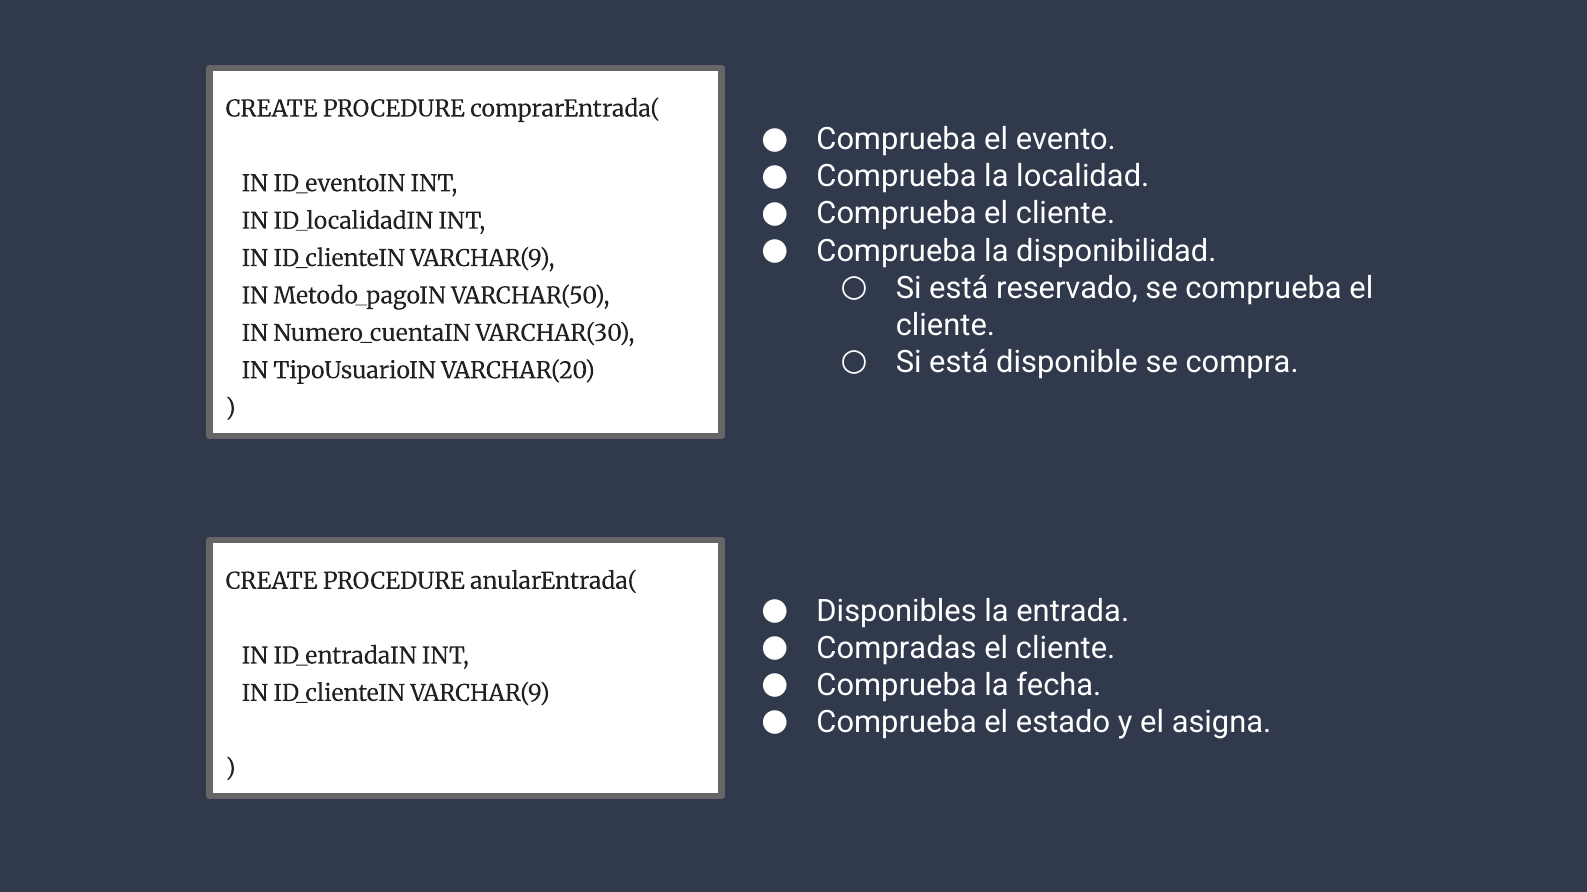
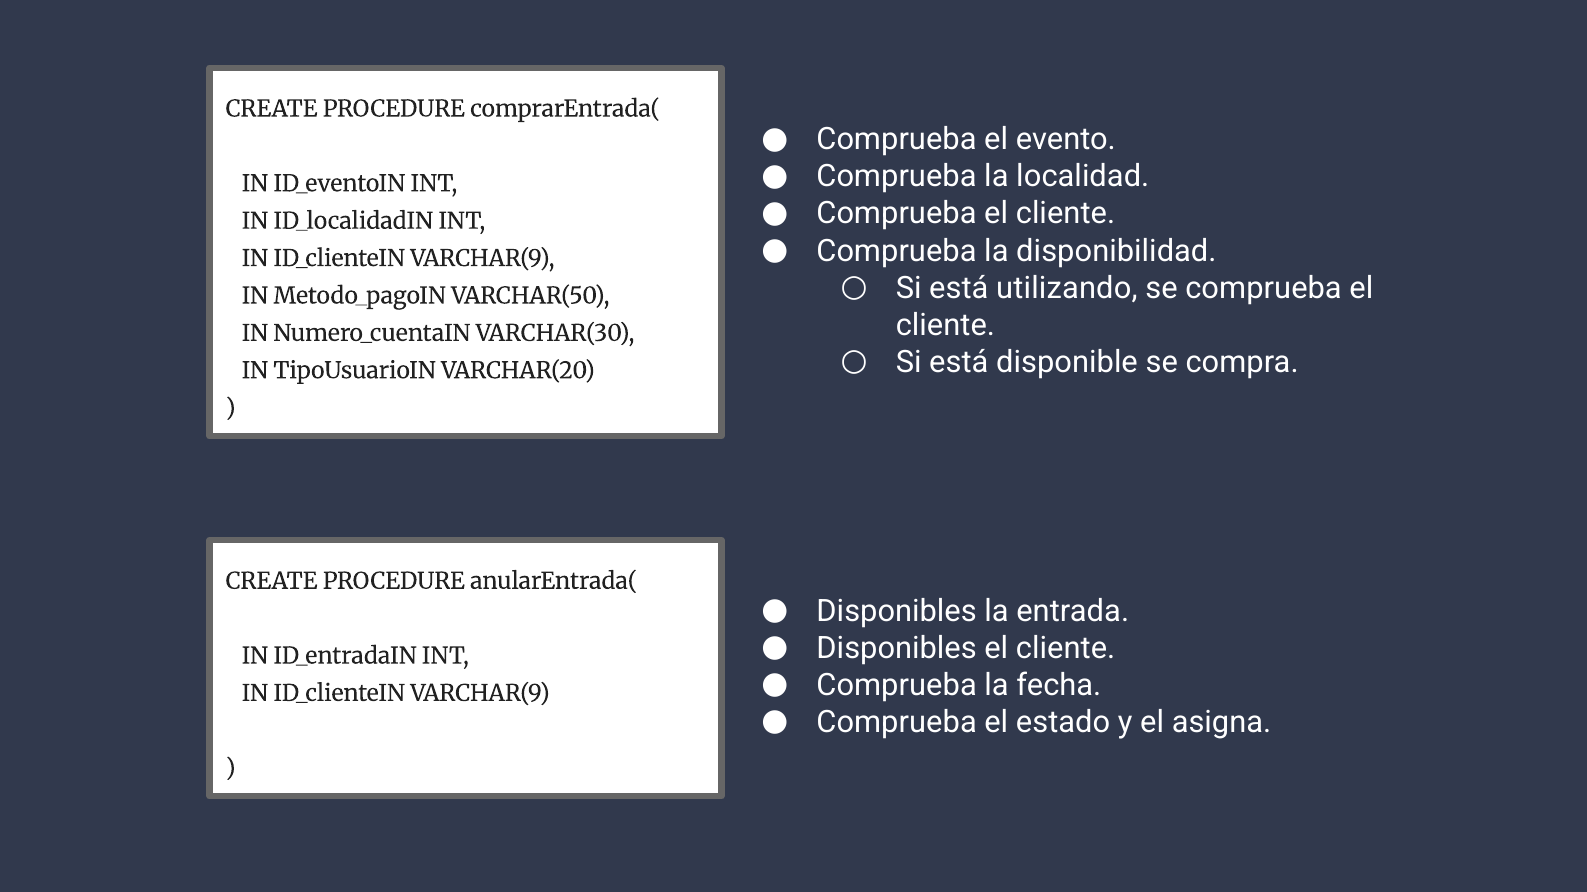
reservado: reservado -> utilizando
Compradas at (897, 649): Compradas -> Disponibles
